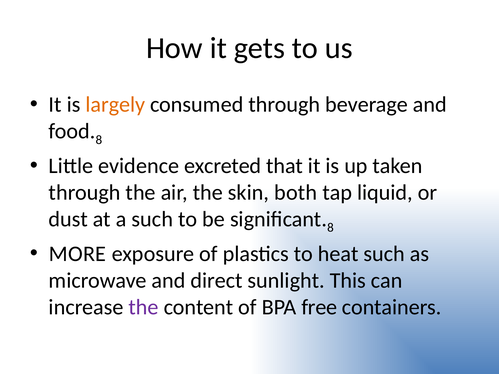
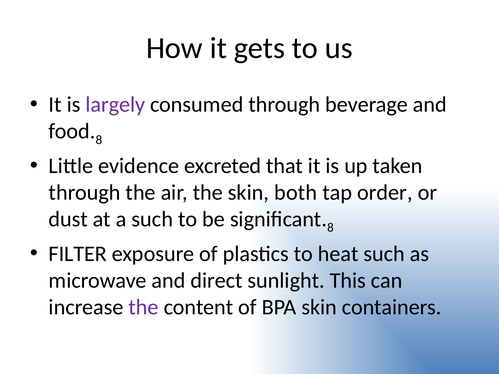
largely colour: orange -> purple
liquid: liquid -> order
MORE: MORE -> FILTER
BPA free: free -> skin
